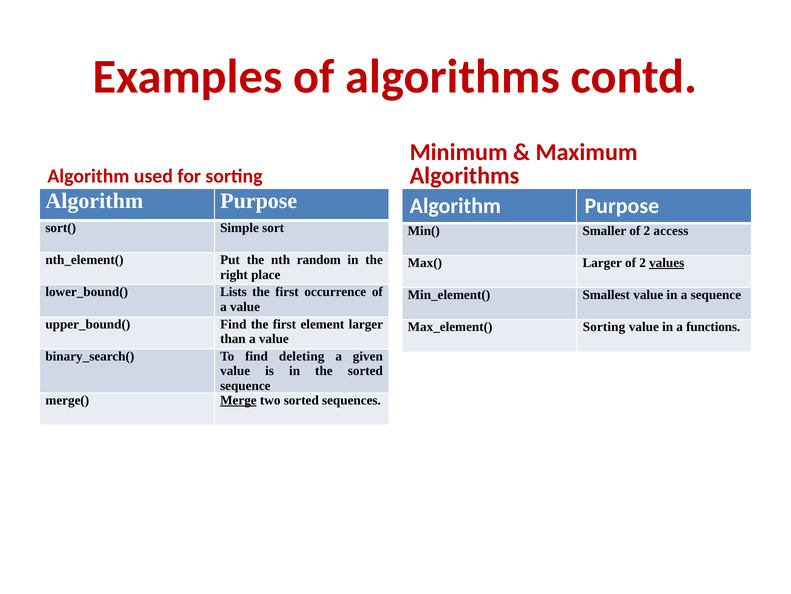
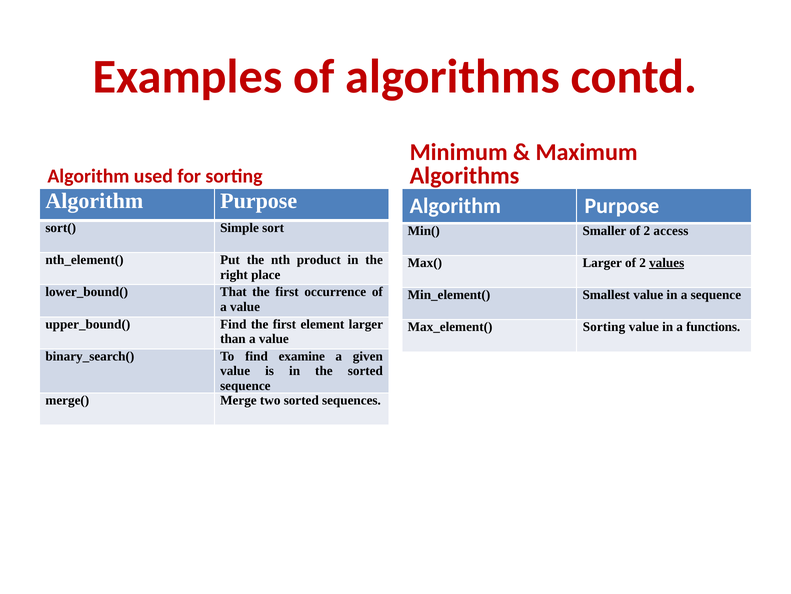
random: random -> product
Lists: Lists -> That
deleting: deleting -> examine
Merge underline: present -> none
